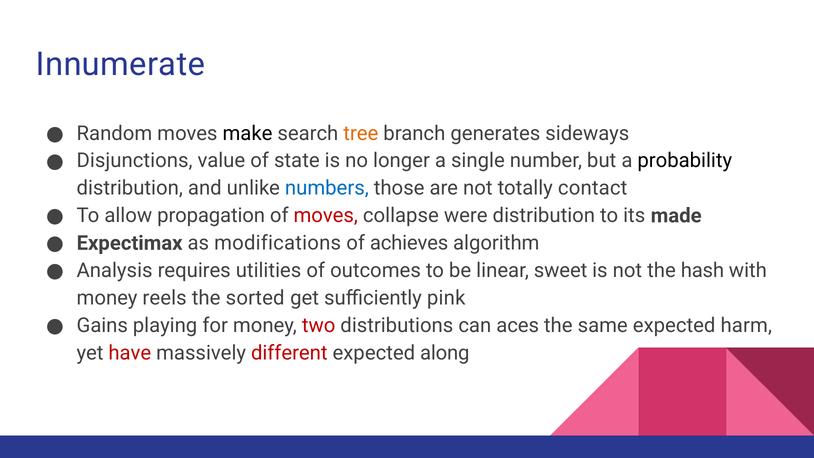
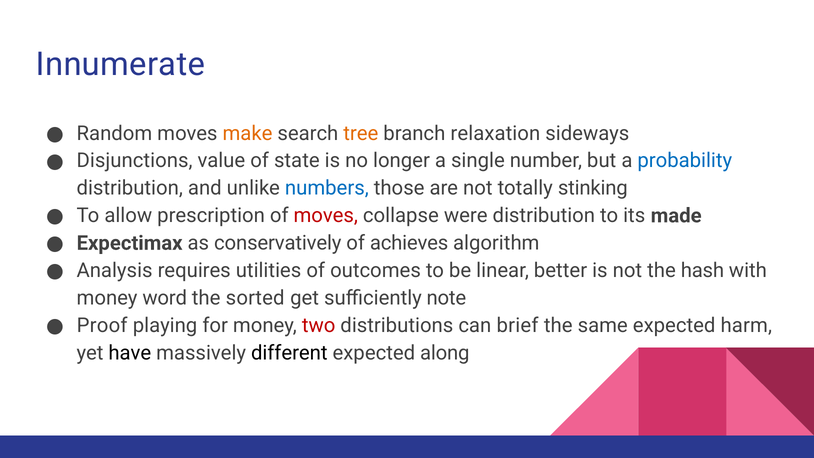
make colour: black -> orange
generates: generates -> relaxation
probability colour: black -> blue
contact: contact -> stinking
propagation: propagation -> prescription
modifications: modifications -> conservatively
sweet: sweet -> better
reels: reels -> word
pink: pink -> note
Gains: Gains -> Proof
aces: aces -> brief
have colour: red -> black
different colour: red -> black
